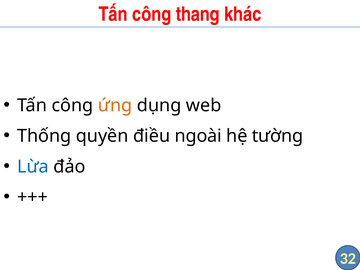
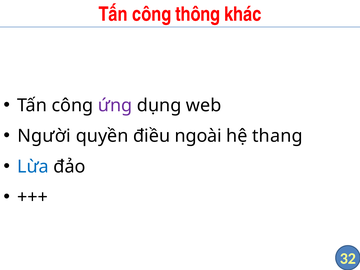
thang: thang -> thông
ứng colour: orange -> purple
Thống: Thống -> Người
tường: tường -> thang
